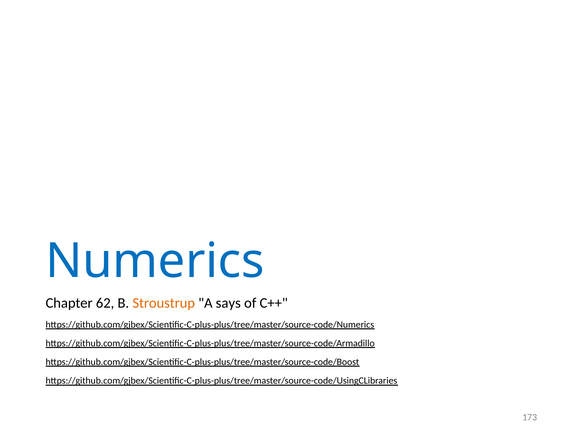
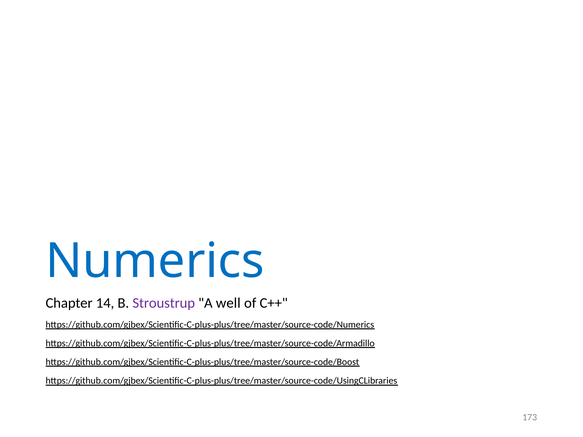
62: 62 -> 14
Stroustrup colour: orange -> purple
says: says -> well
